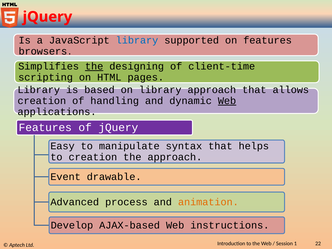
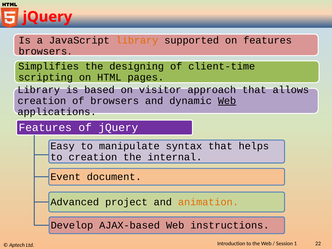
library at (137, 40) colour: blue -> orange
the at (94, 66) underline: present -> none
on library: library -> visitor
of handling: handling -> browsers
the approach: approach -> internal
drawable: drawable -> document
process: process -> project
